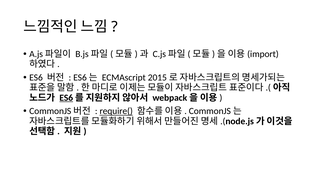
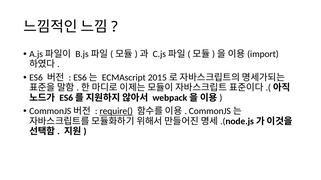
ES6 at (66, 98) underline: present -> none
